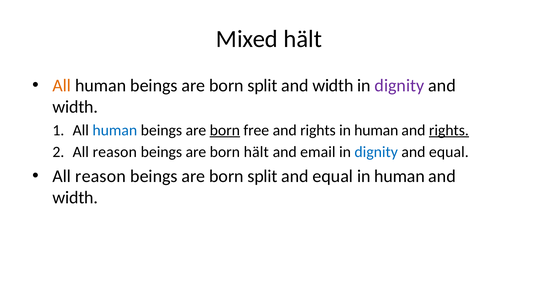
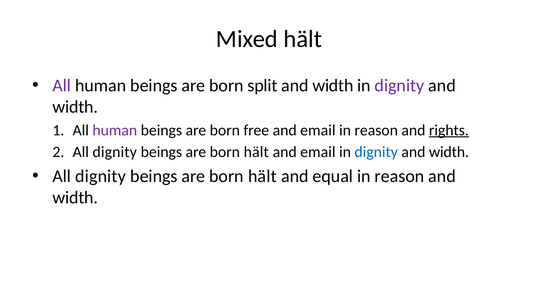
All at (62, 85) colour: orange -> purple
human at (115, 130) colour: blue -> purple
born at (225, 130) underline: present -> none
free and rights: rights -> email
human at (376, 130): human -> reason
reason at (115, 152): reason -> dignity
equal at (449, 152): equal -> width
reason at (101, 176): reason -> dignity
split at (263, 176): split -> hält
equal in human: human -> reason
